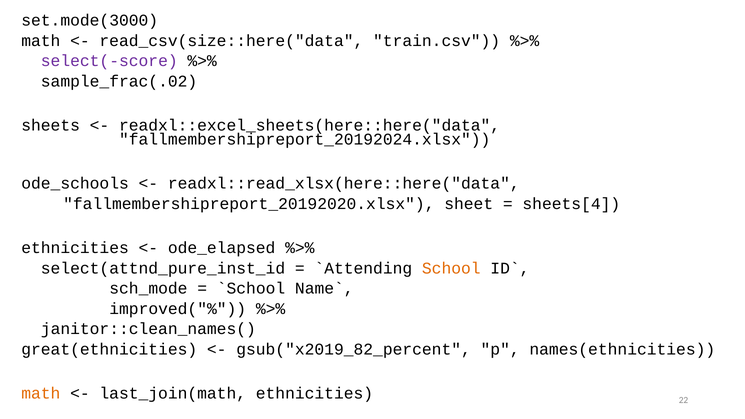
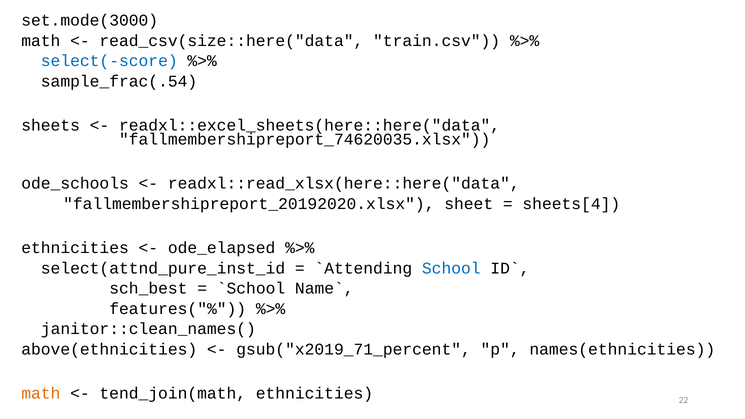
select(-score colour: purple -> blue
sample_frac(.02: sample_frac(.02 -> sample_frac(.54
fallmembershipreport_20192024.xlsx: fallmembershipreport_20192024.xlsx -> fallmembershipreport_74620035.xlsx
School colour: orange -> blue
sch_mode: sch_mode -> sch_best
improved("%: improved("% -> features("%
great(ethnicities: great(ethnicities -> above(ethnicities
gsub("x2019_82_percent: gsub("x2019_82_percent -> gsub("x2019_71_percent
last_join(math: last_join(math -> tend_join(math
